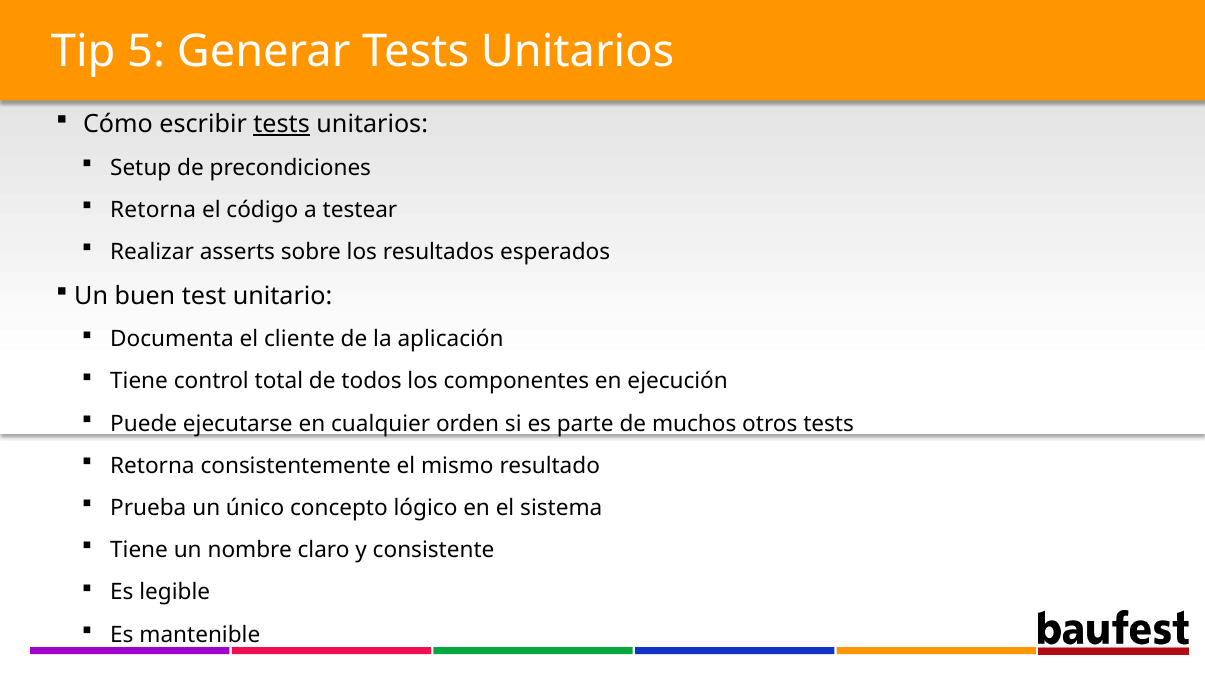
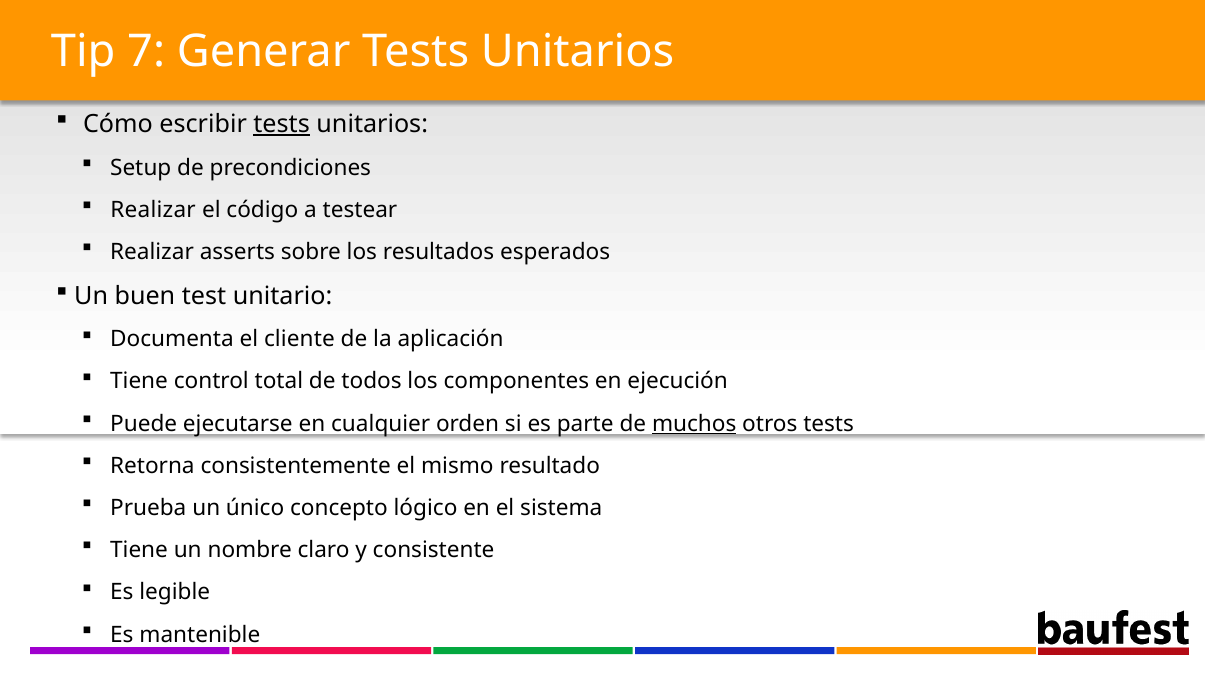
5: 5 -> 7
Retorna at (153, 210): Retorna -> Realizar
muchos underline: none -> present
